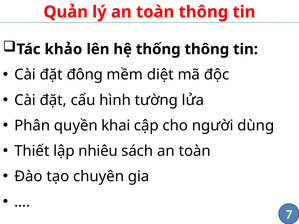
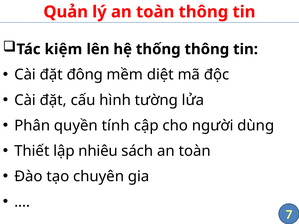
khảo: khảo -> kiệm
khai: khai -> tính
